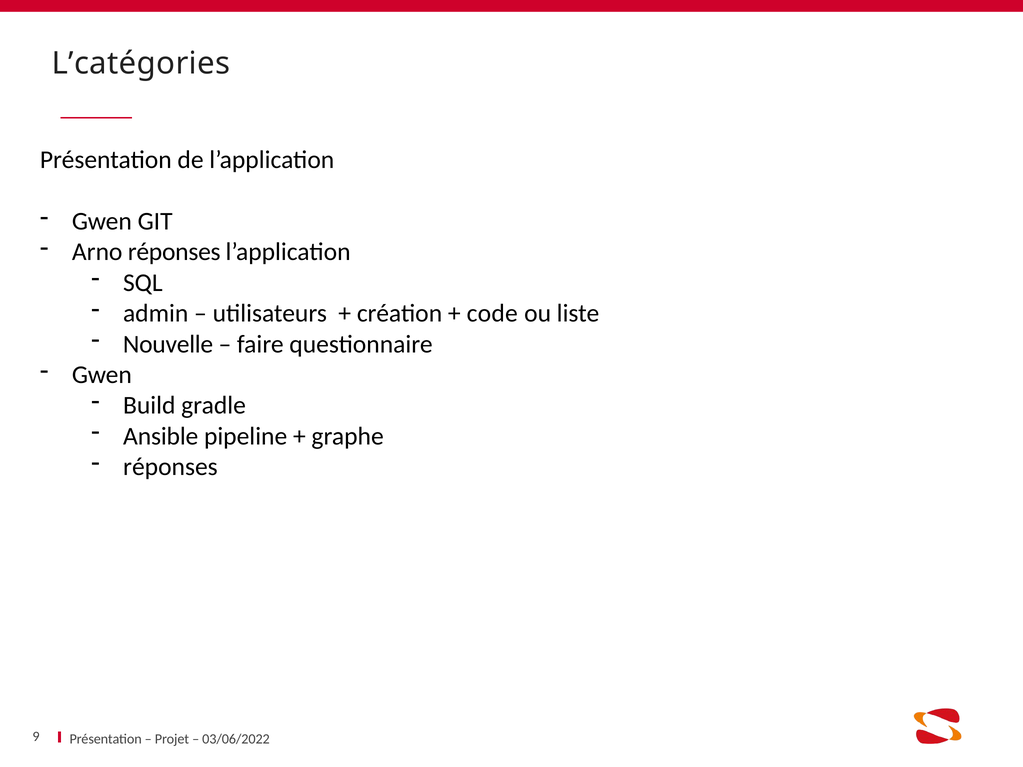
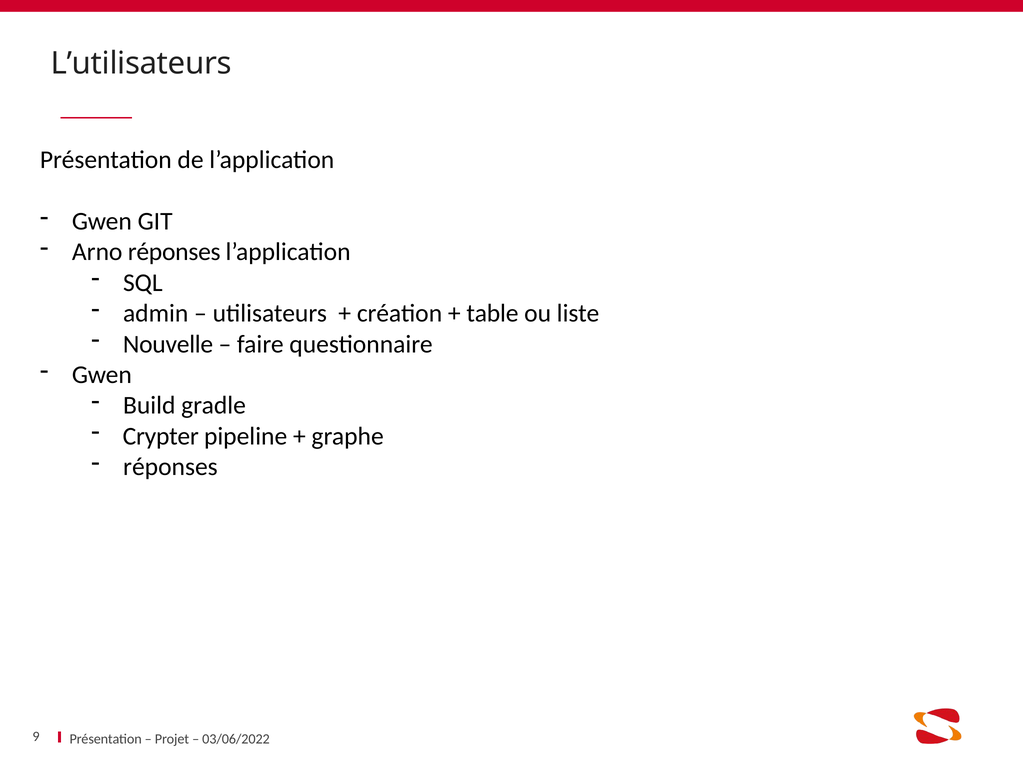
L’catégories: L’catégories -> L’utilisateurs
code: code -> table
Ansible: Ansible -> Crypter
